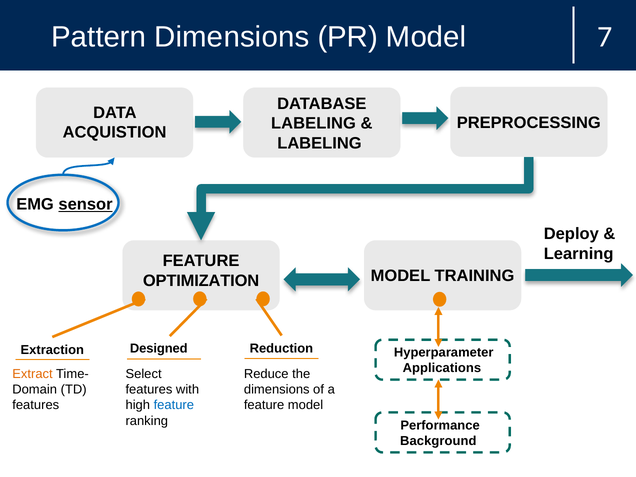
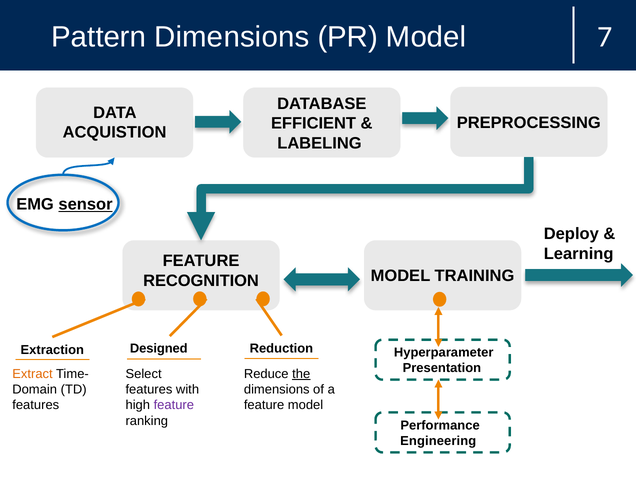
LABELING at (313, 123): LABELING -> EFFICIENT
OPTIMIZATION: OPTIMIZATION -> RECOGNITION
Applications: Applications -> Presentation
the underline: none -> present
feature at (174, 405) colour: blue -> purple
Background: Background -> Engineering
